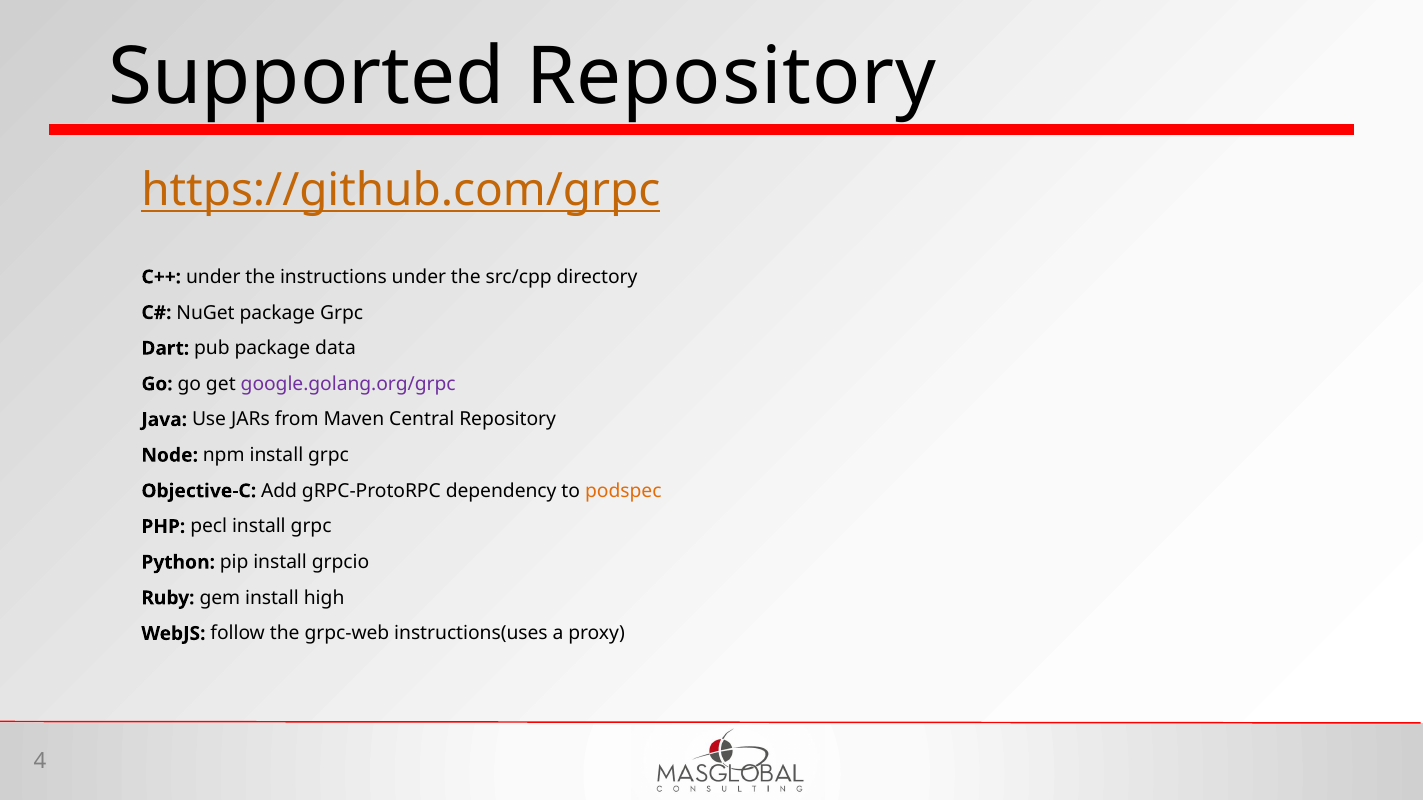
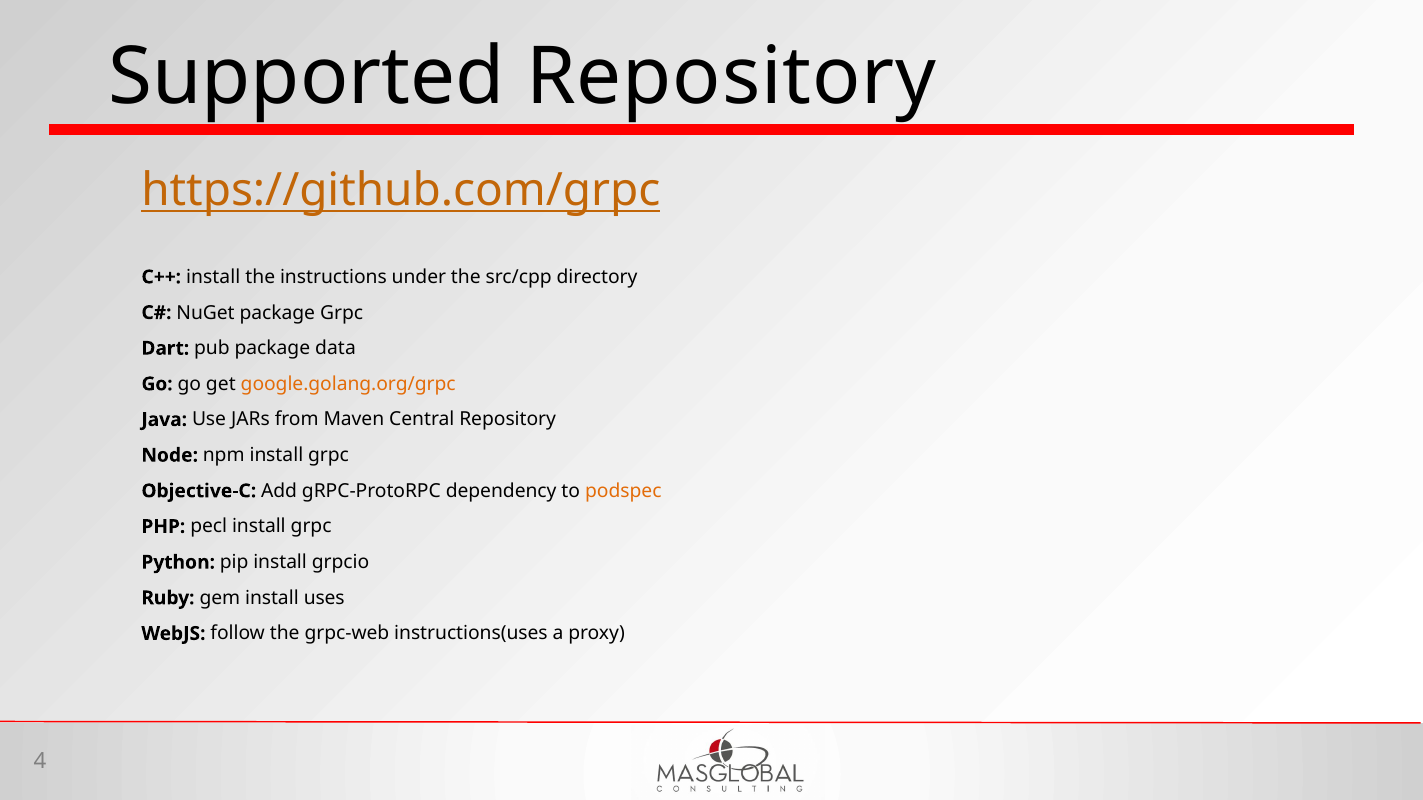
C++ under: under -> install
google.golang.org/grpc colour: purple -> orange
high: high -> uses
